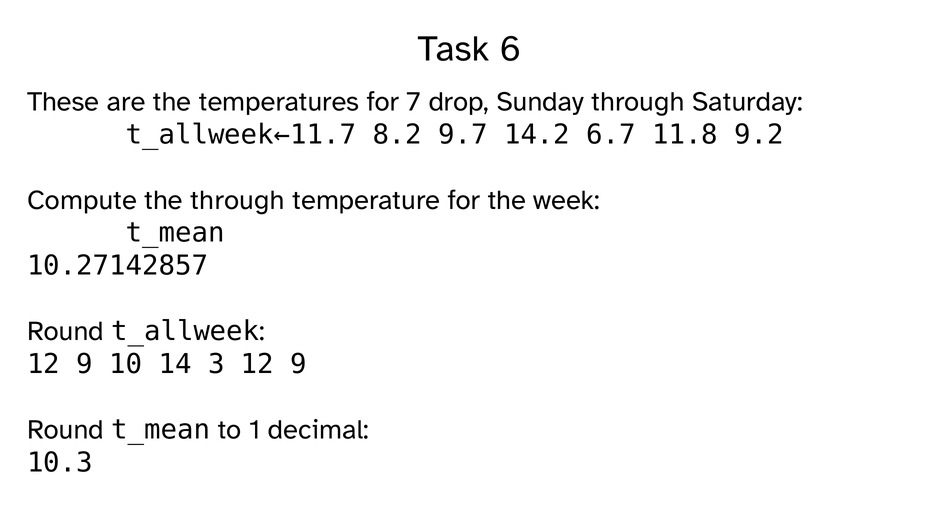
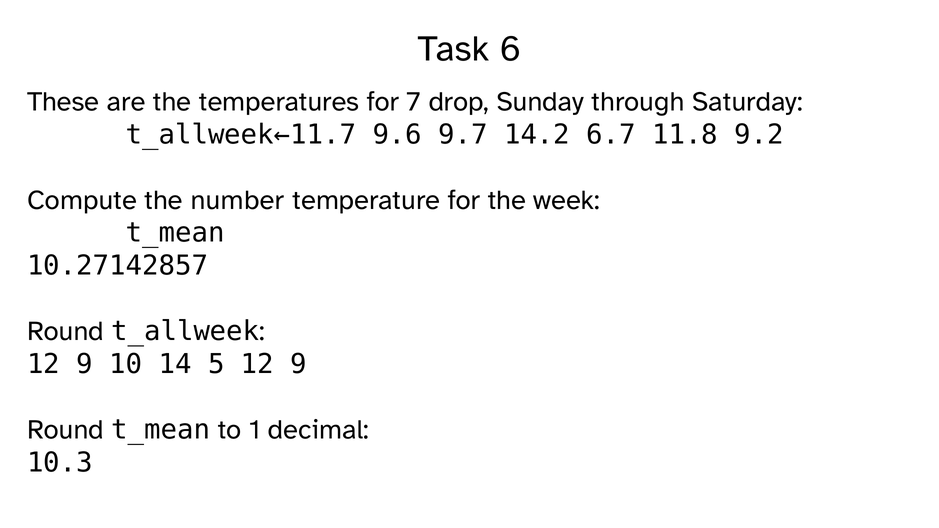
8.2: 8.2 -> 9.6
the through: through -> number
3: 3 -> 5
